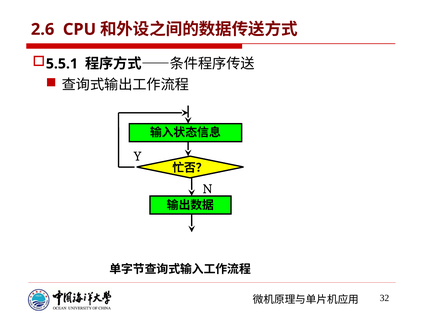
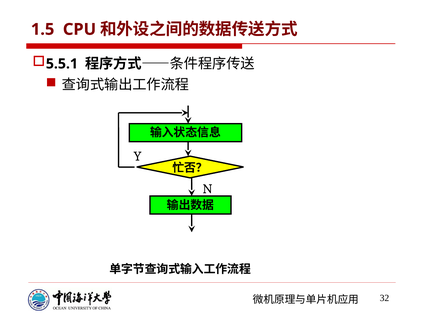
2.6: 2.6 -> 1.5
